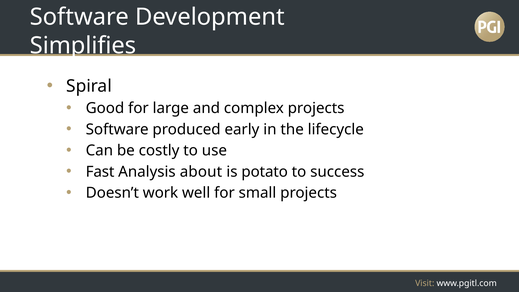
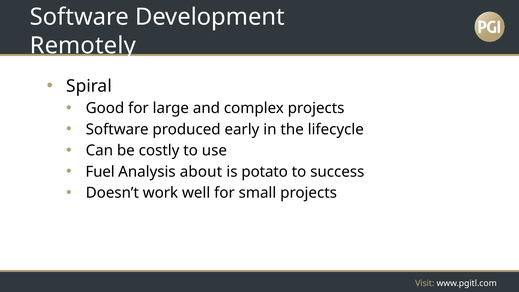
Simplifies: Simplifies -> Remotely
Fast: Fast -> Fuel
